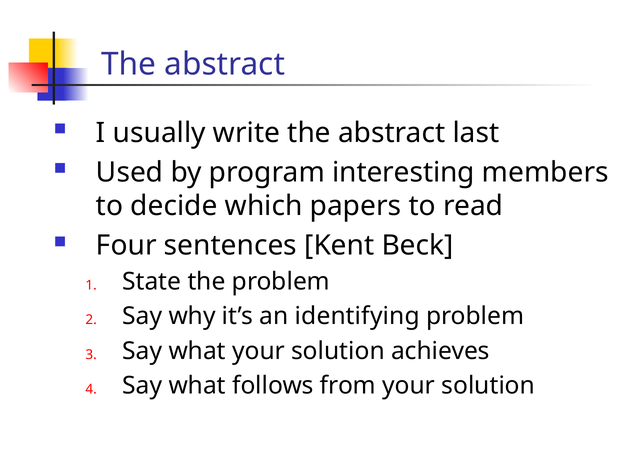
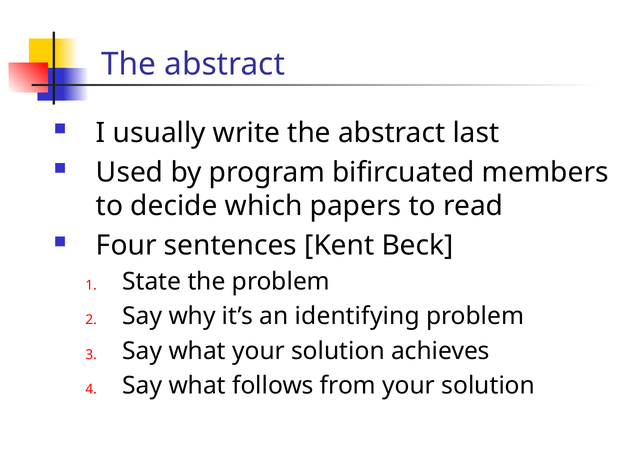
interesting: interesting -> bifircuated
